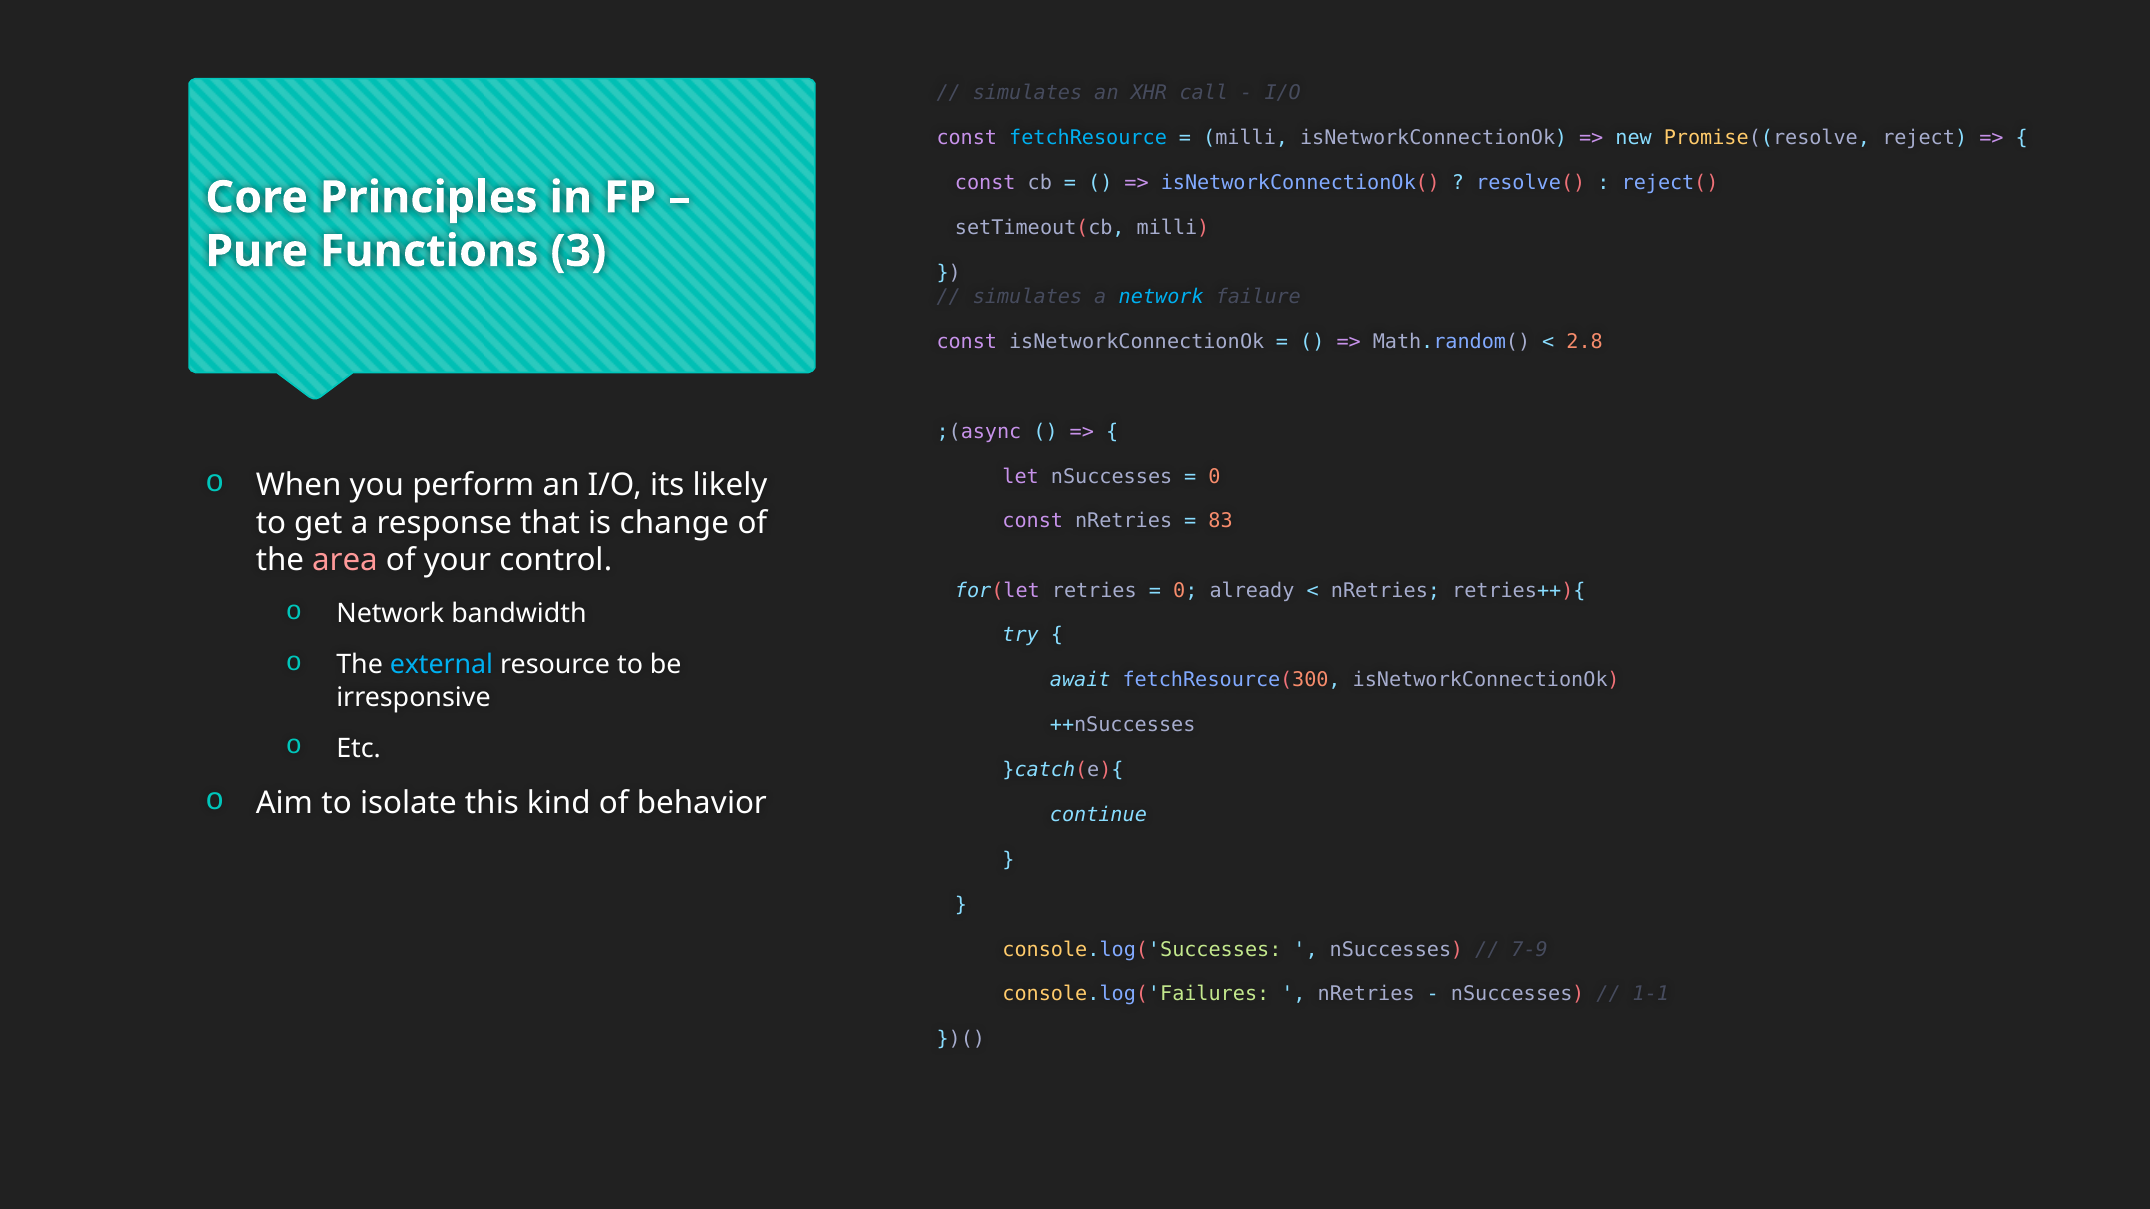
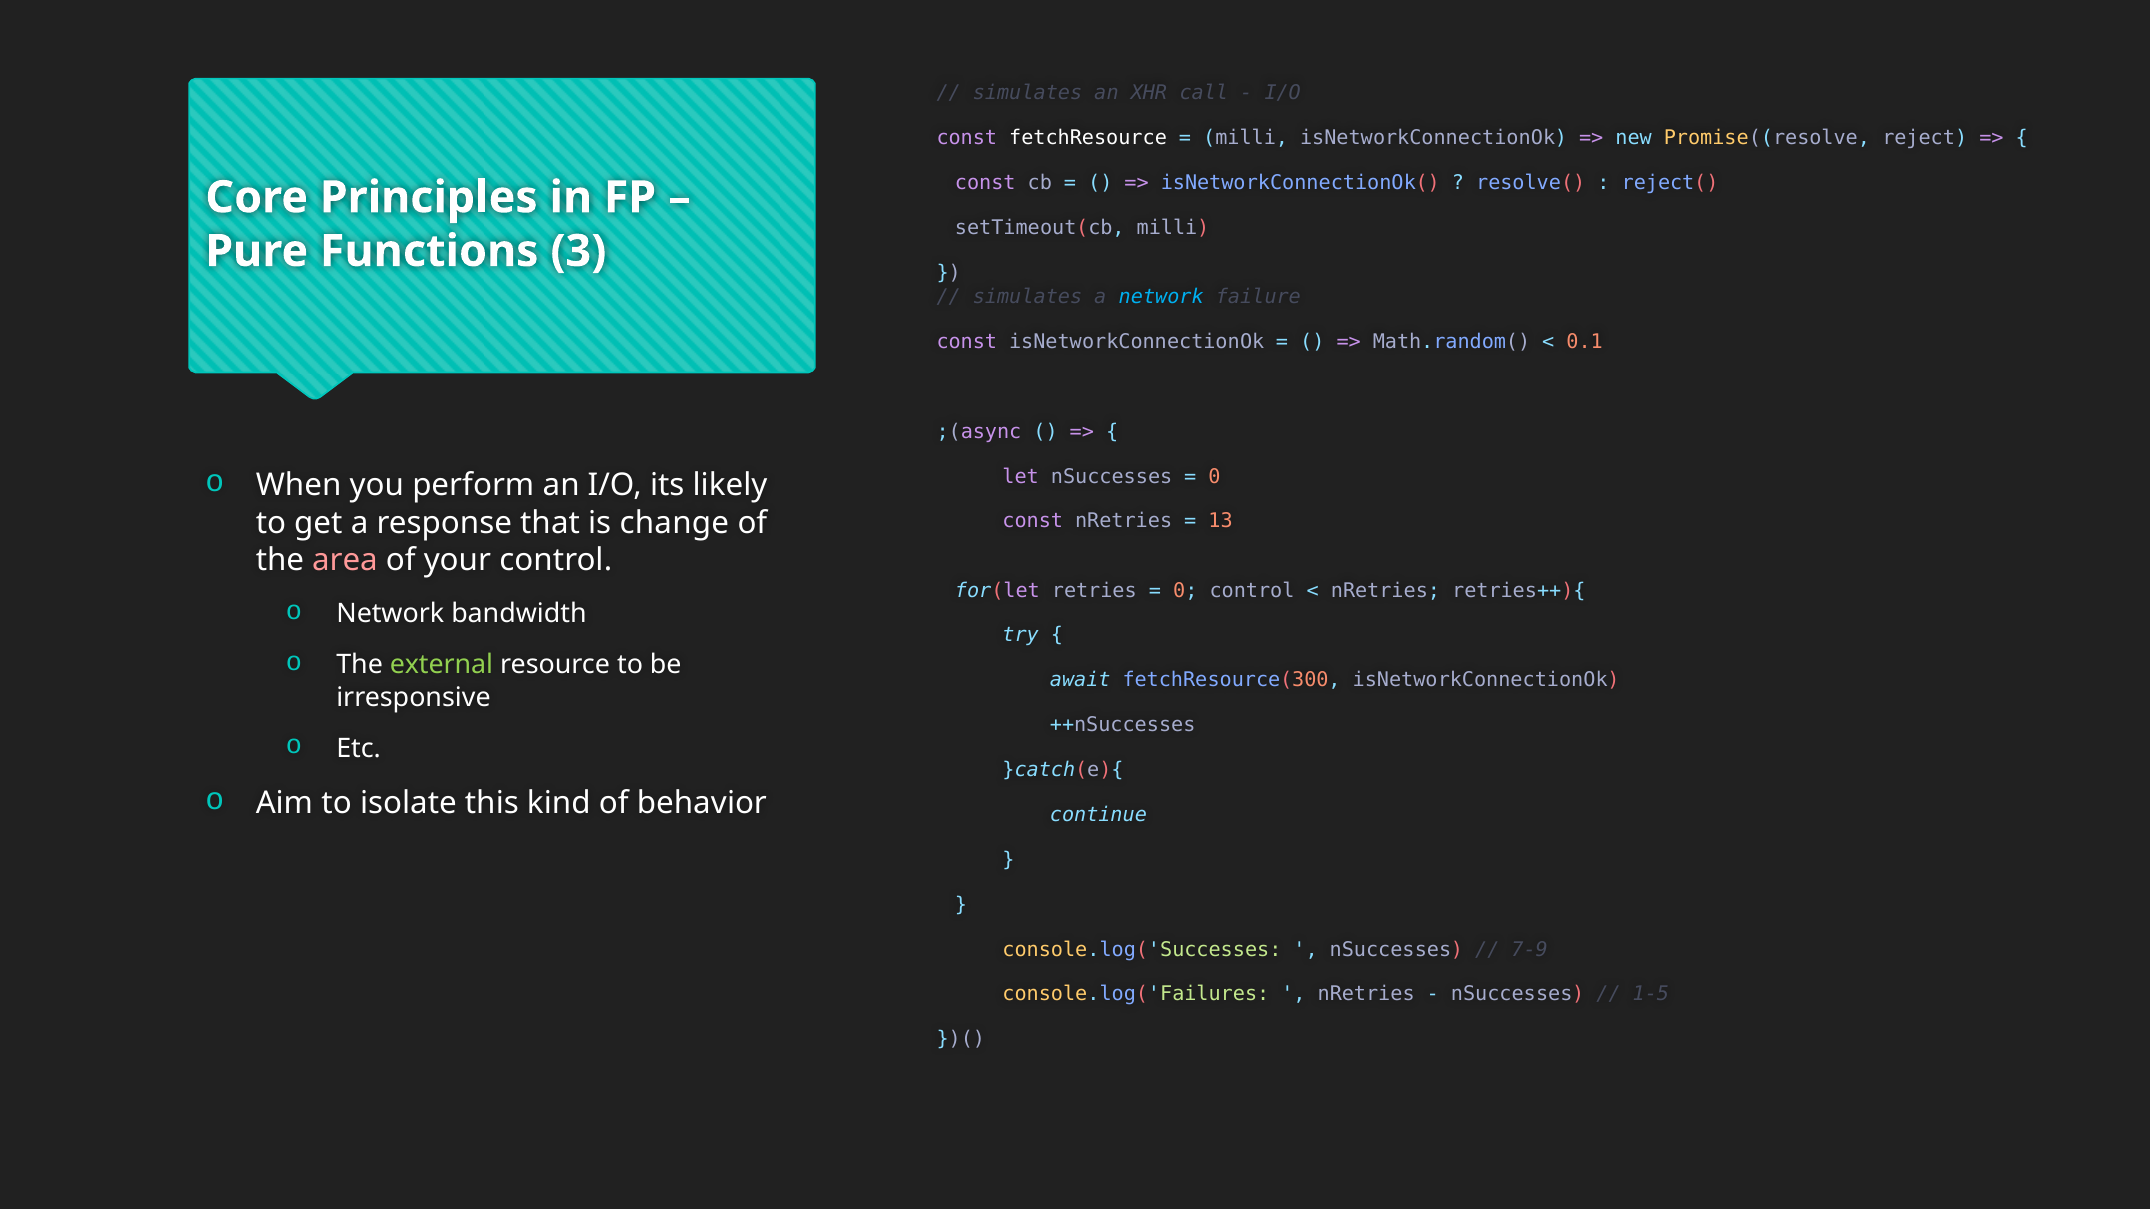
fetchResource colour: light blue -> white
2.8: 2.8 -> 0.1
83: 83 -> 13
0 already: already -> control
external colour: light blue -> light green
1-1: 1-1 -> 1-5
